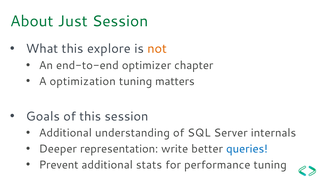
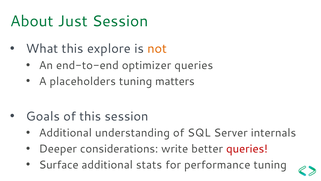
optimizer chapter: chapter -> queries
optimization: optimization -> placeholders
representation: representation -> considerations
queries at (247, 149) colour: blue -> red
Prevent: Prevent -> Surface
